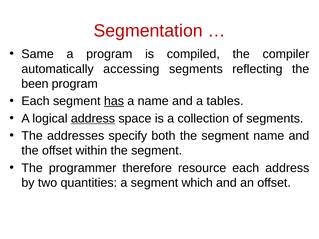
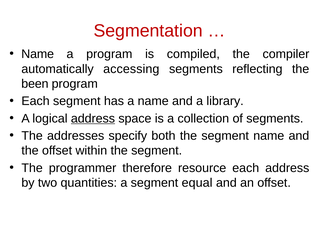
Same at (38, 54): Same -> Name
has underline: present -> none
tables: tables -> library
which: which -> equal
